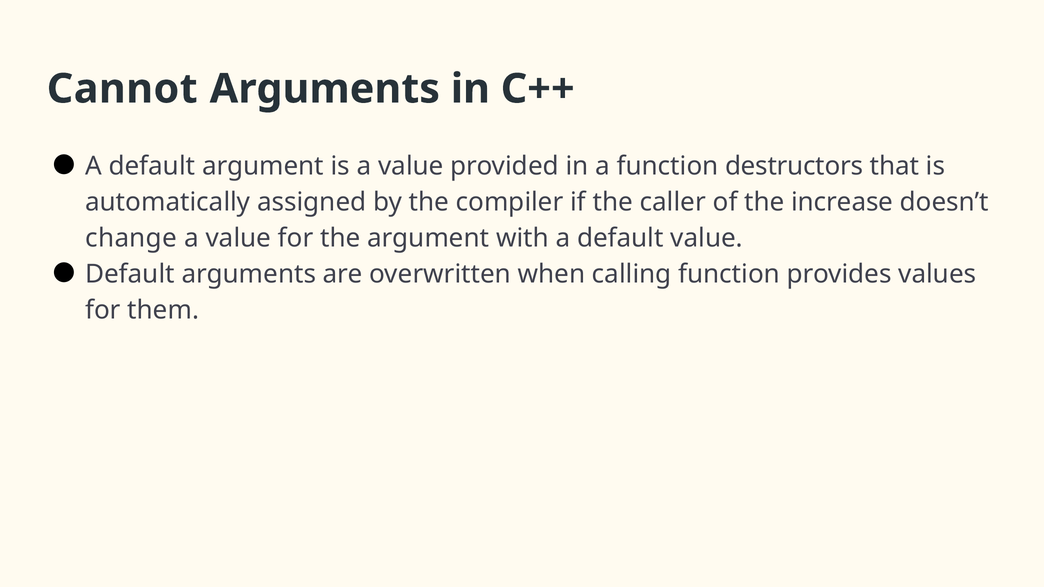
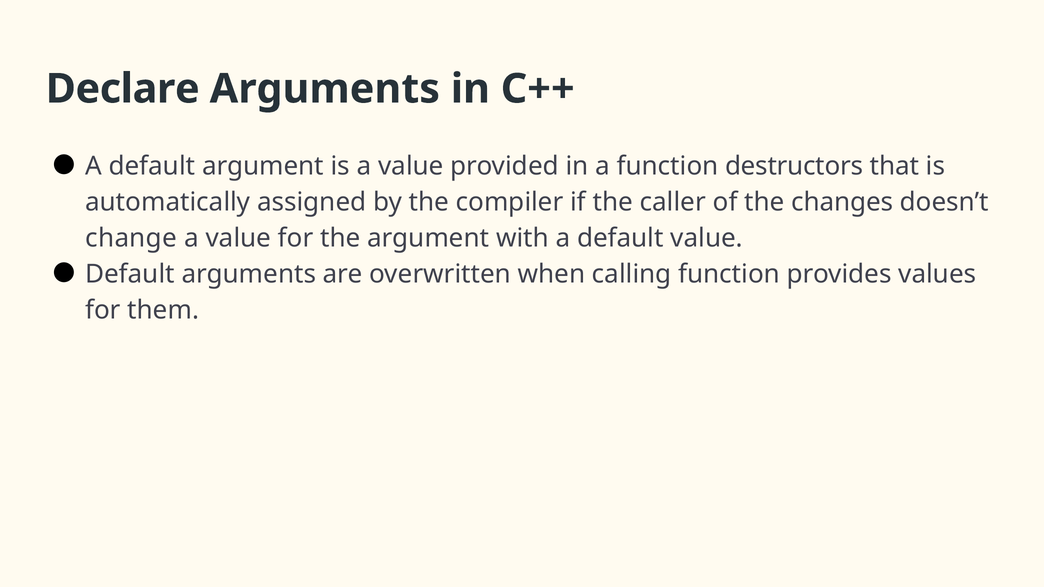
Cannot: Cannot -> Declare
increase: increase -> changes
